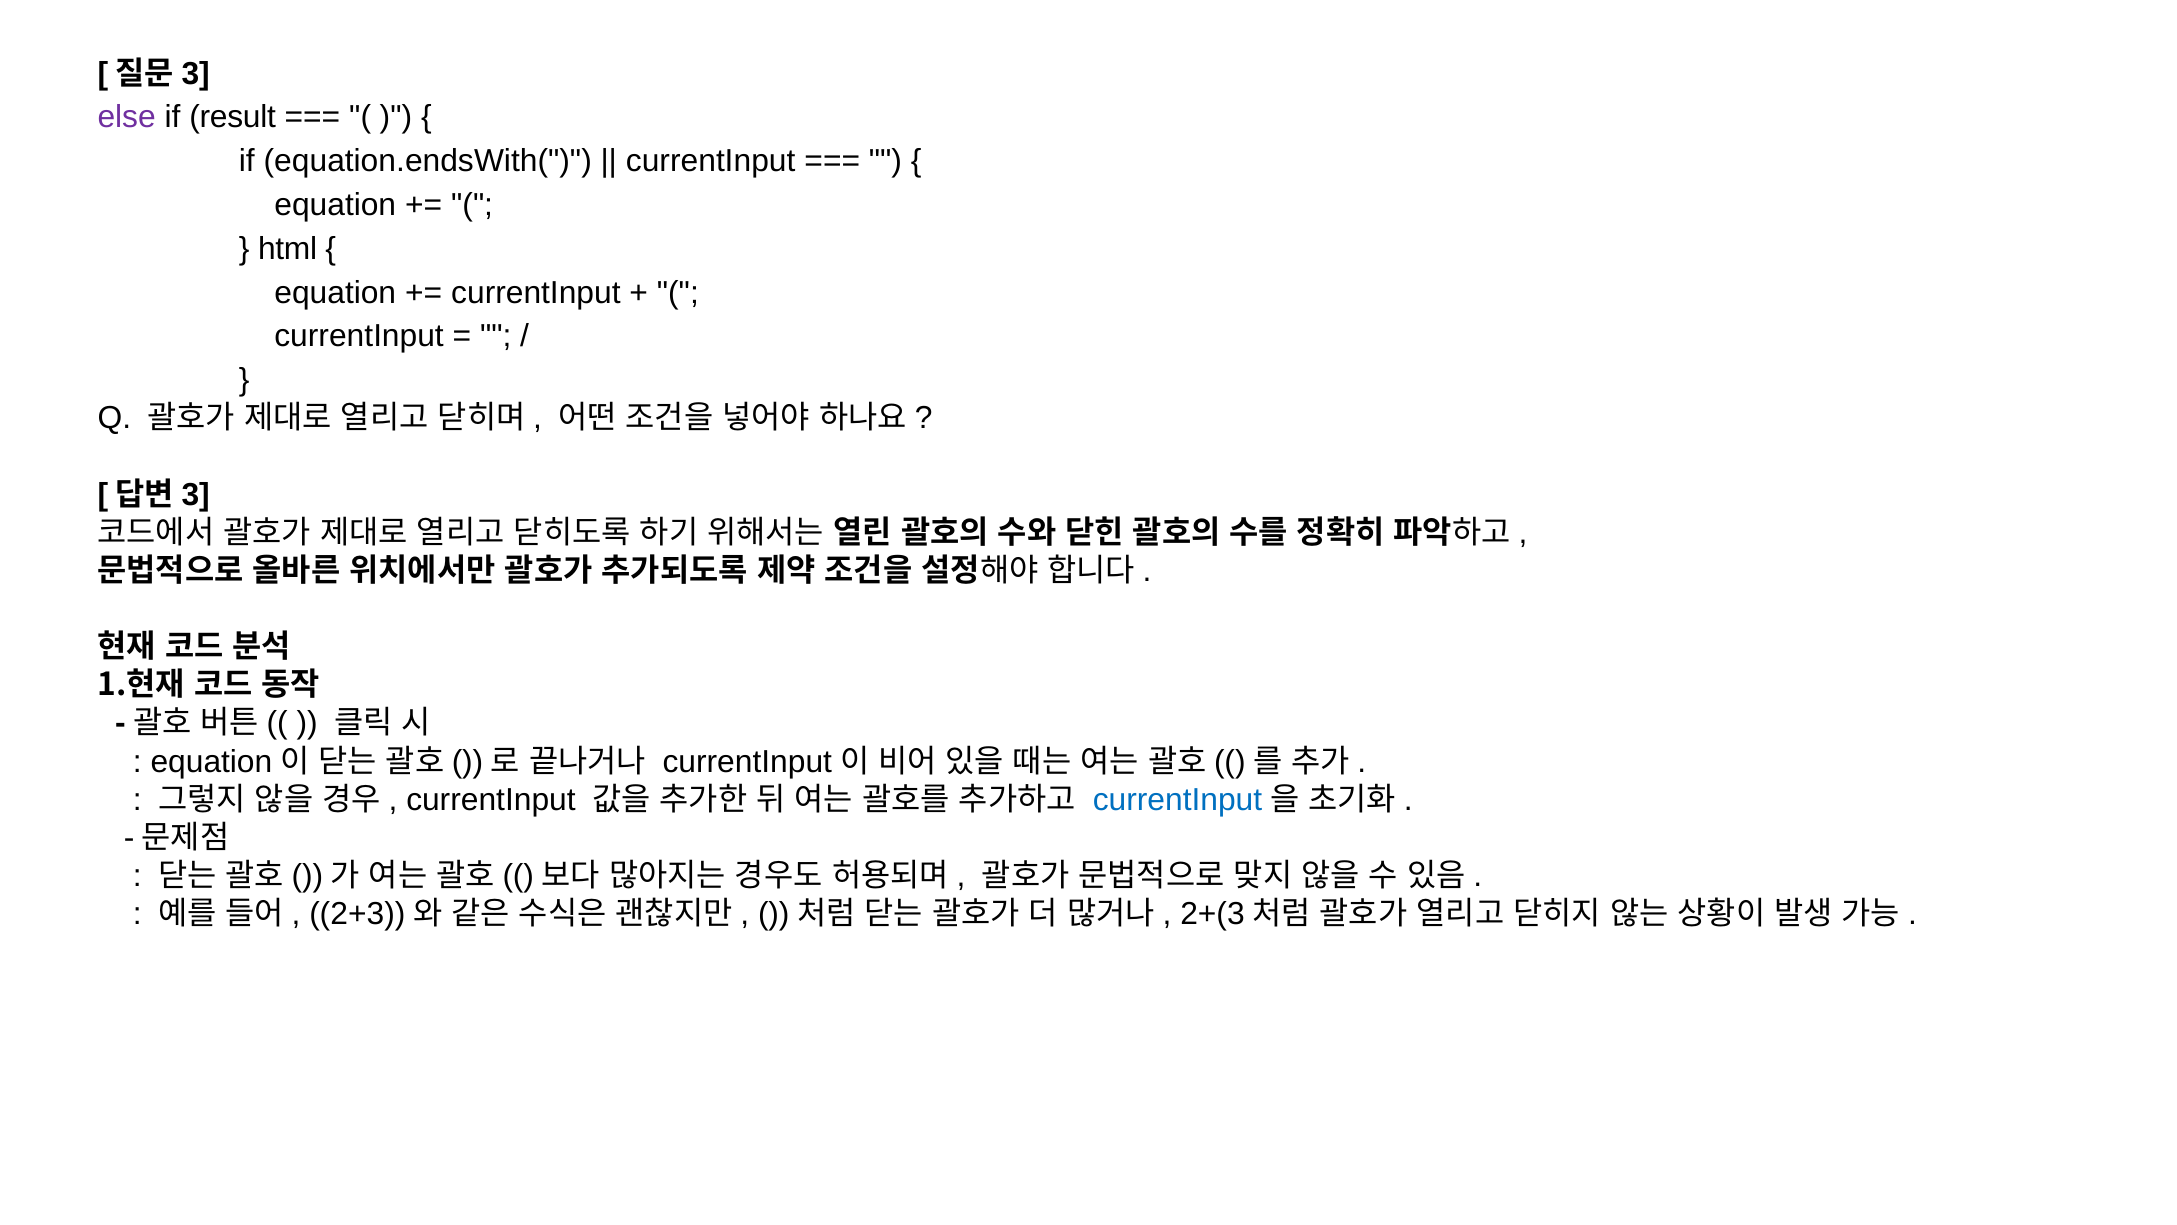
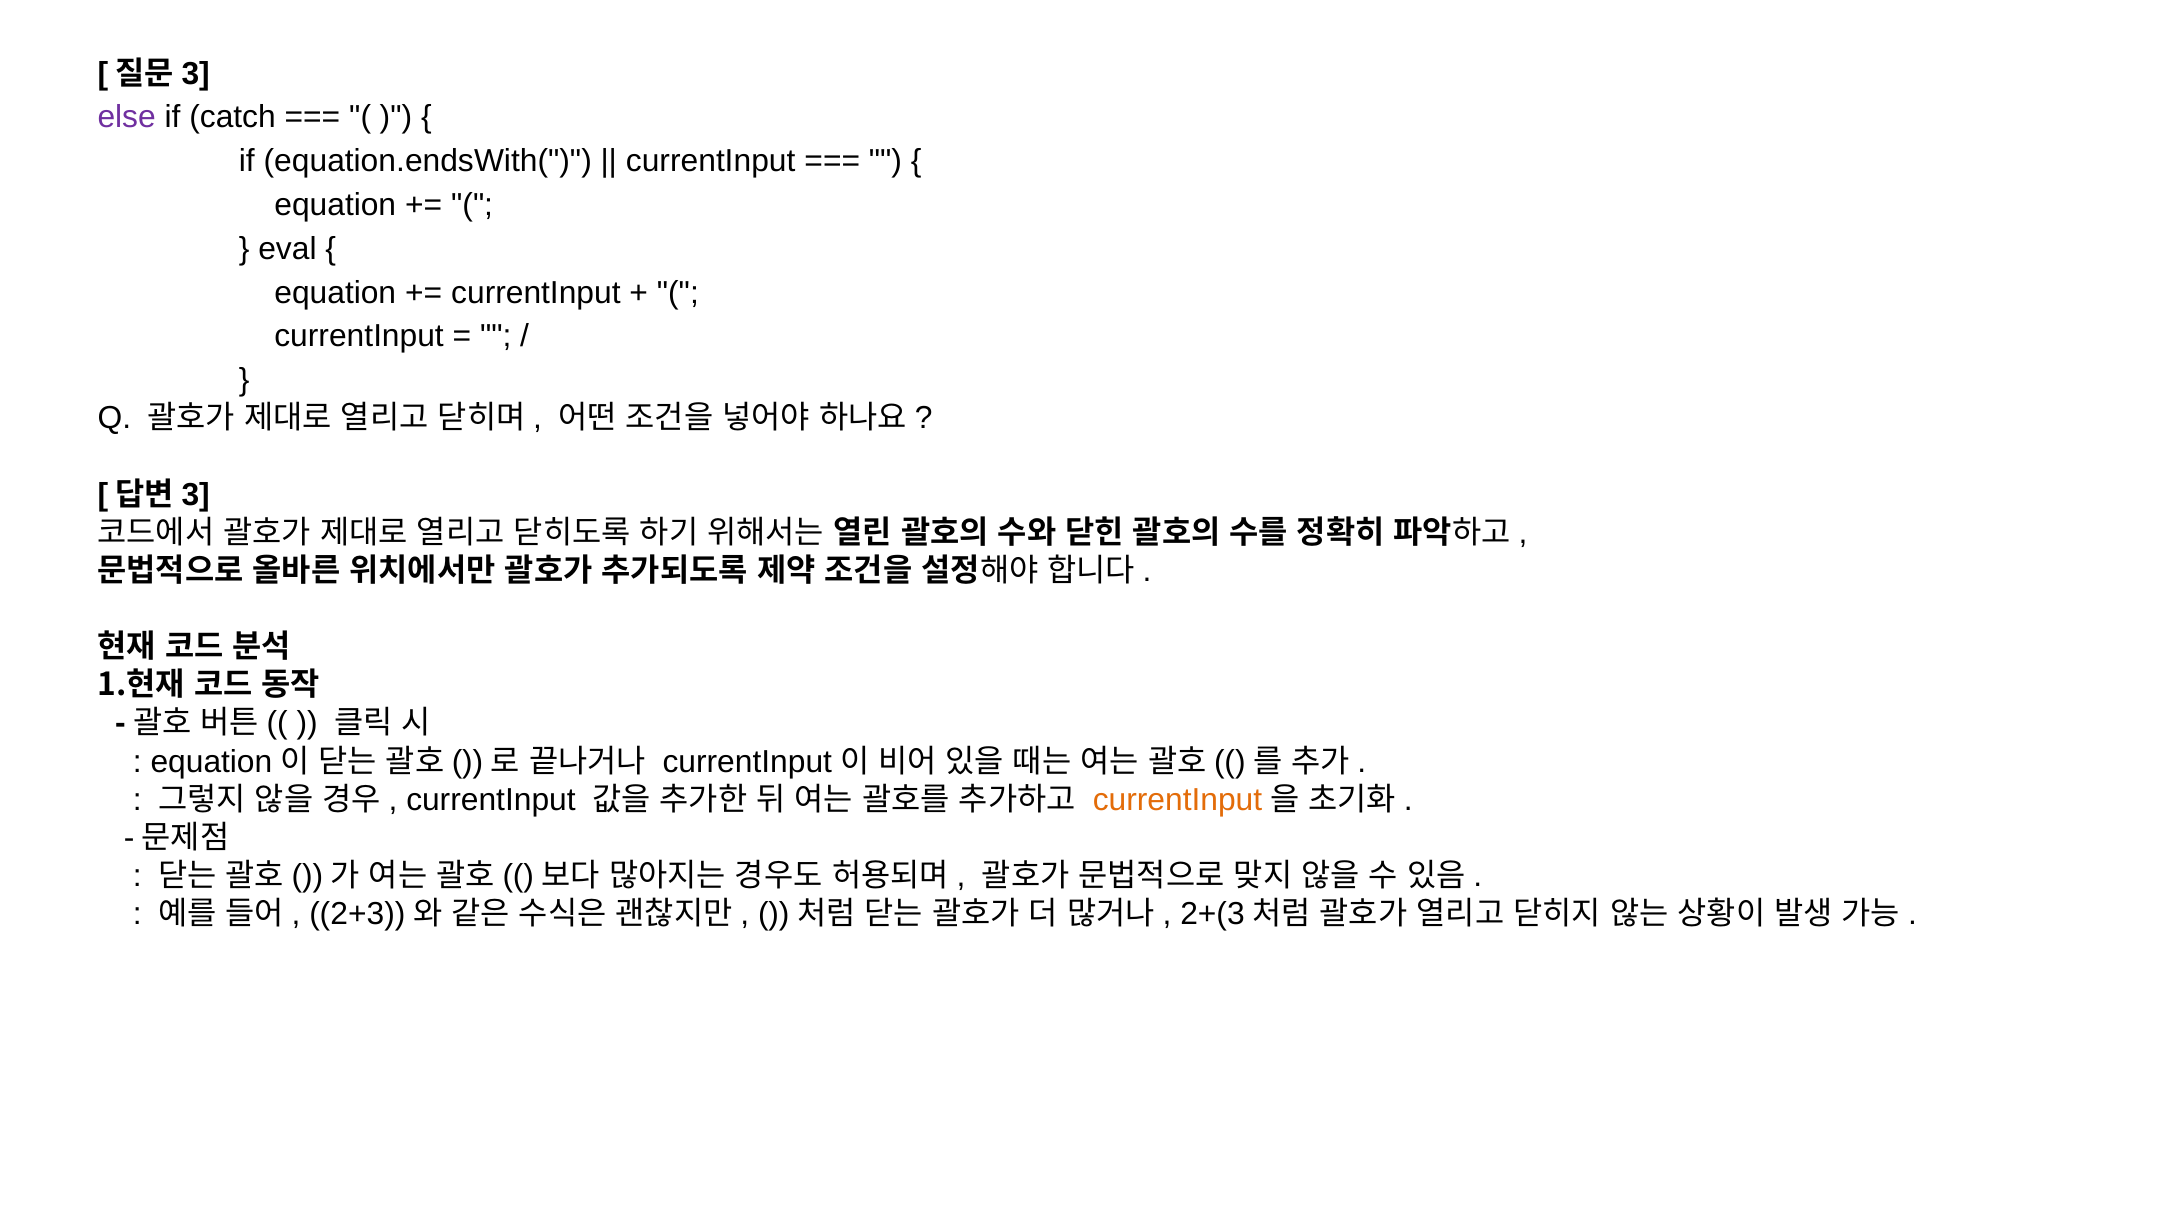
result: result -> catch
html: html -> eval
currentInput at (1177, 799) colour: blue -> orange
